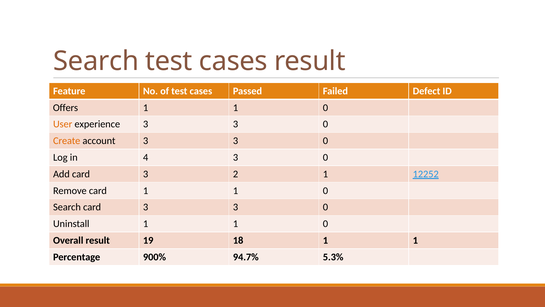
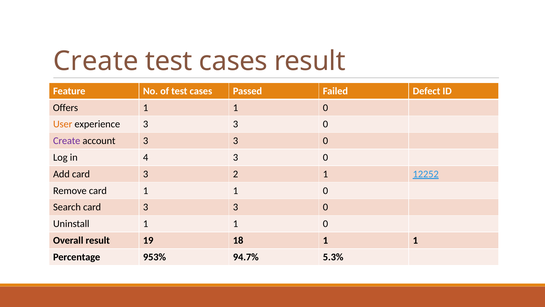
Search at (96, 61): Search -> Create
Create at (67, 141) colour: orange -> purple
900%: 900% -> 953%
